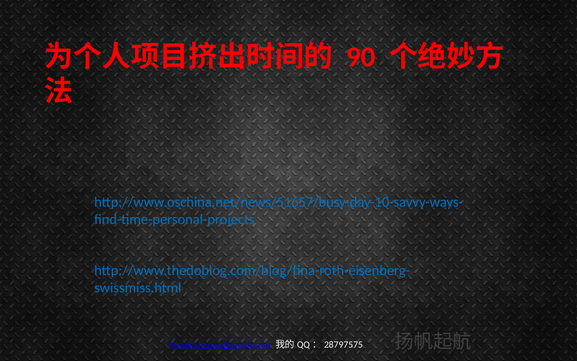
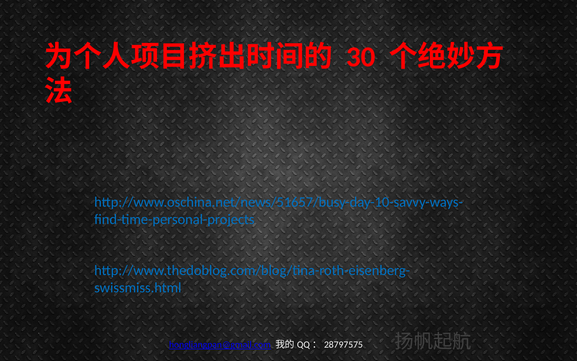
90: 90 -> 30
